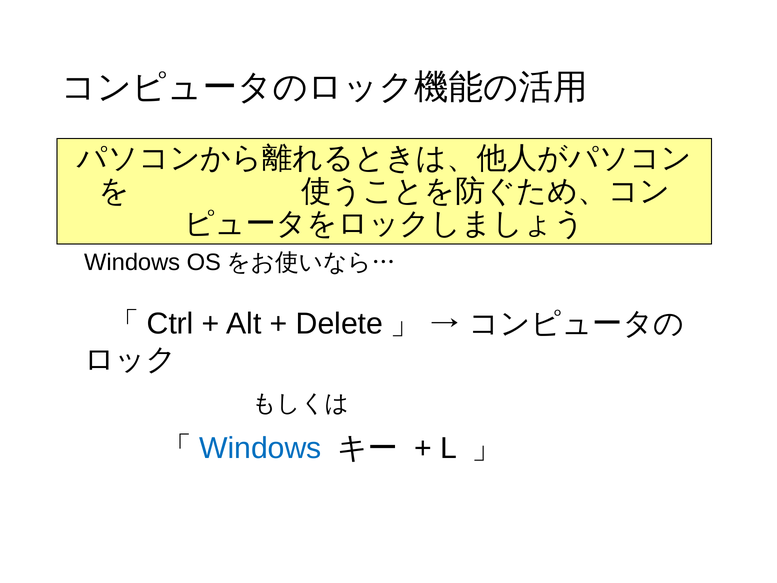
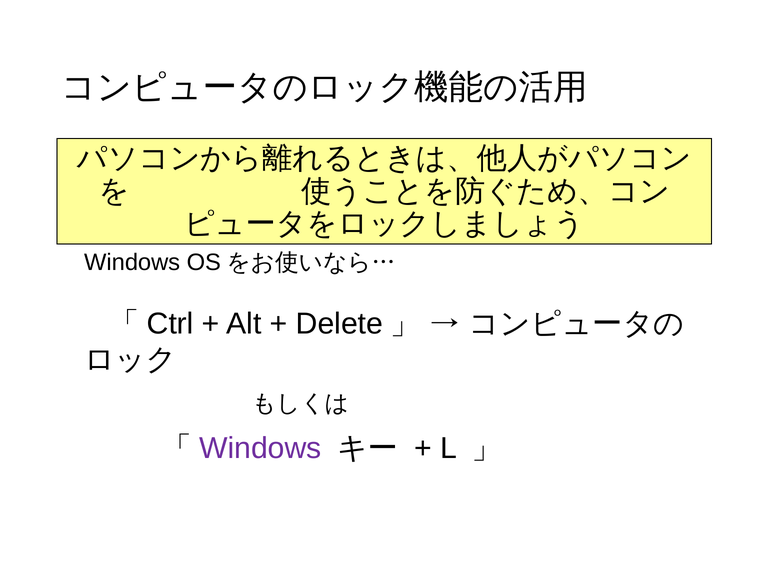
Windows at (260, 448) colour: blue -> purple
